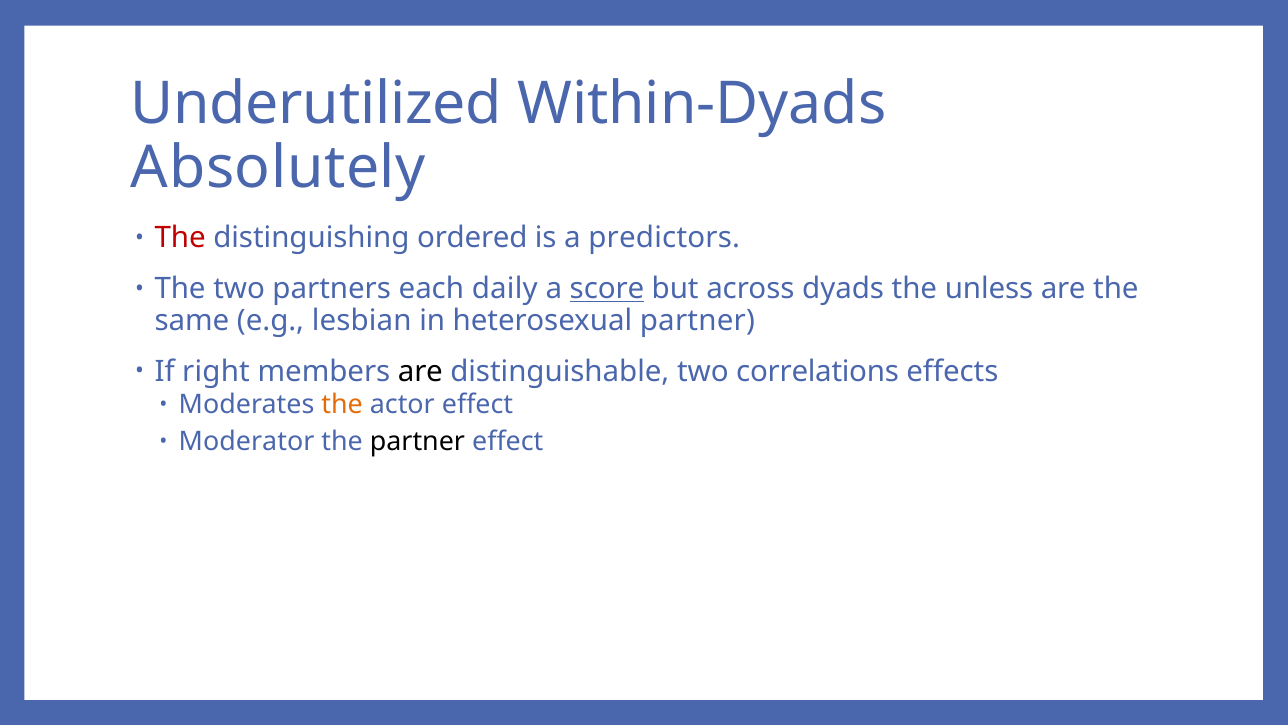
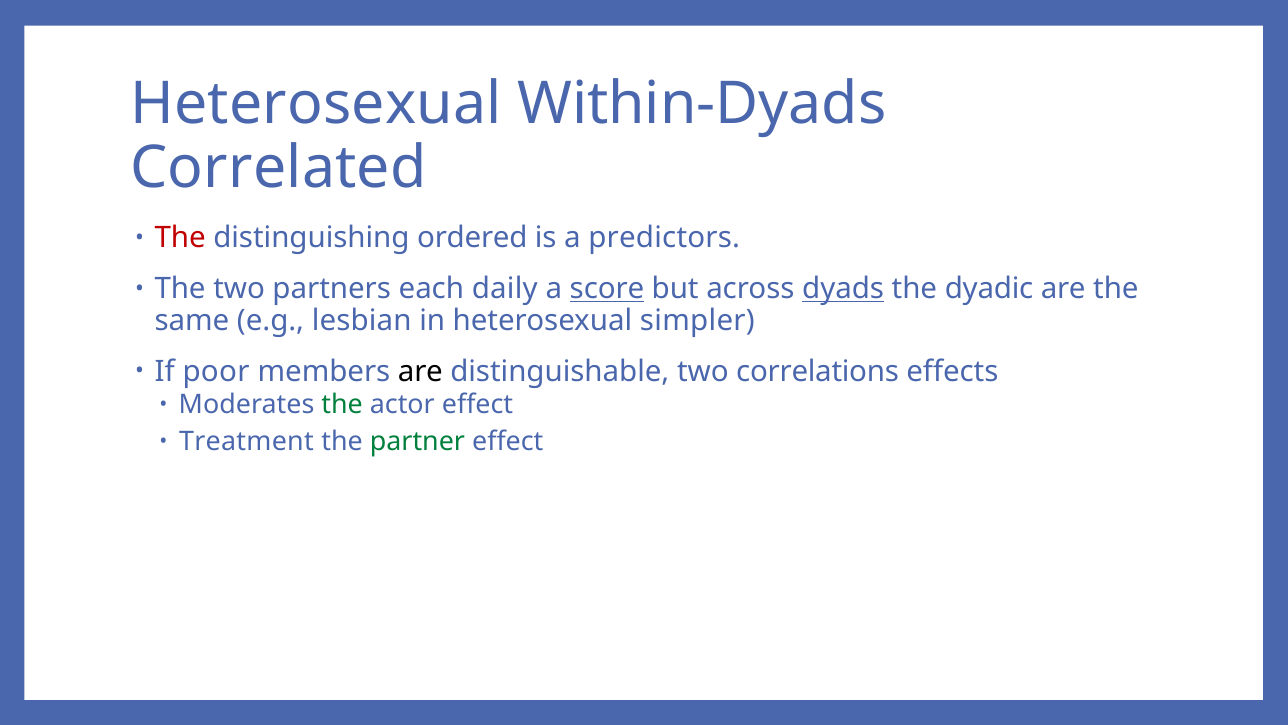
Underutilized at (316, 104): Underutilized -> Heterosexual
Absolutely: Absolutely -> Correlated
dyads underline: none -> present
unless: unless -> dyadic
heterosexual partner: partner -> simpler
right: right -> poor
the at (342, 404) colour: orange -> green
Moderator: Moderator -> Treatment
partner at (417, 441) colour: black -> green
